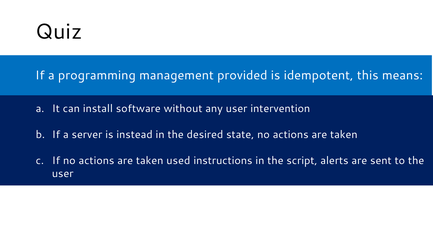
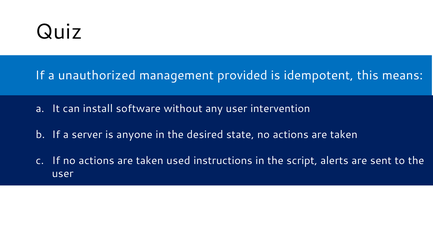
programming: programming -> unauthorized
instead: instead -> anyone
